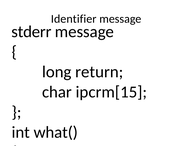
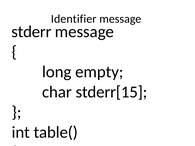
return: return -> empty
ipcrm[15: ipcrm[15 -> stderr[15
what(: what( -> table(
